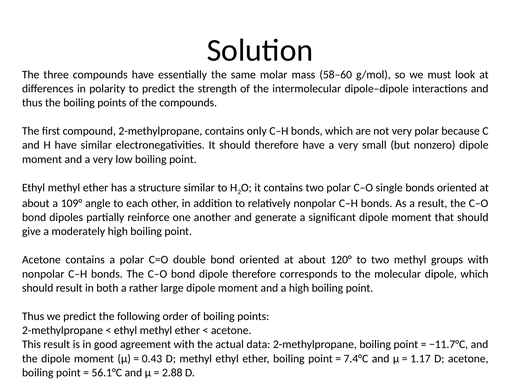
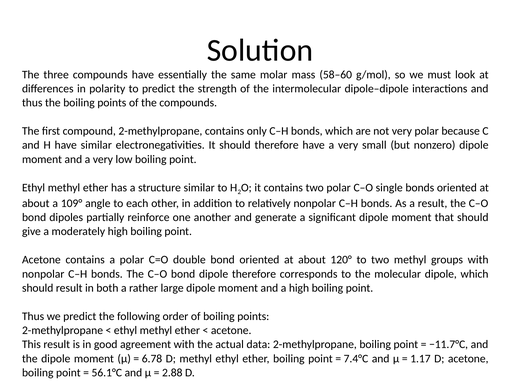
0.43: 0.43 -> 6.78
